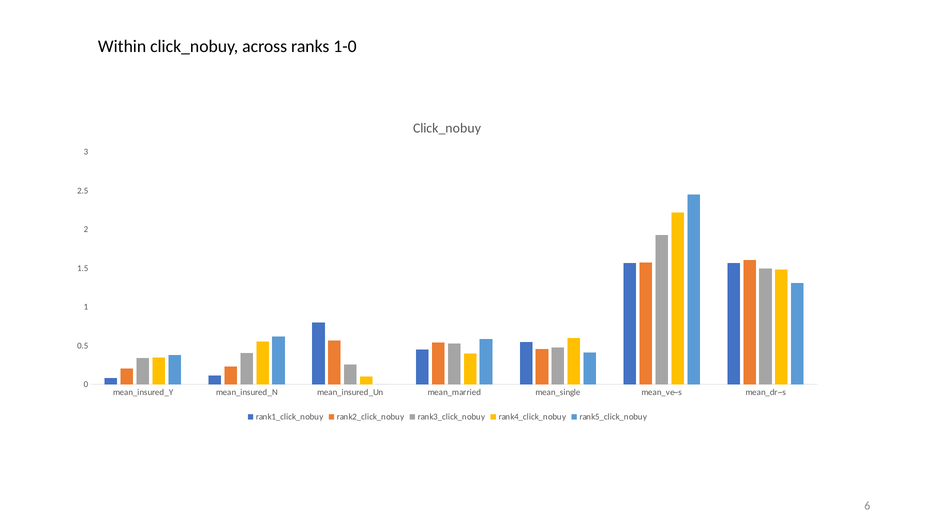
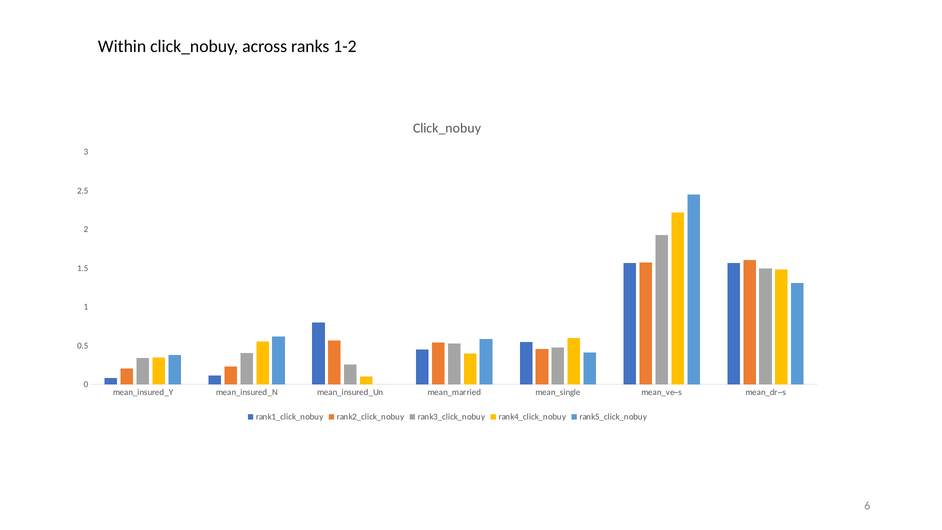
1-0: 1-0 -> 1-2
